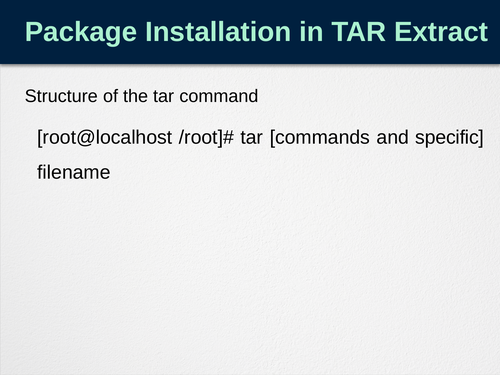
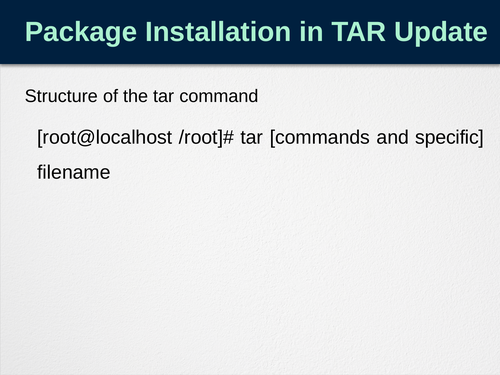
Extract: Extract -> Update
